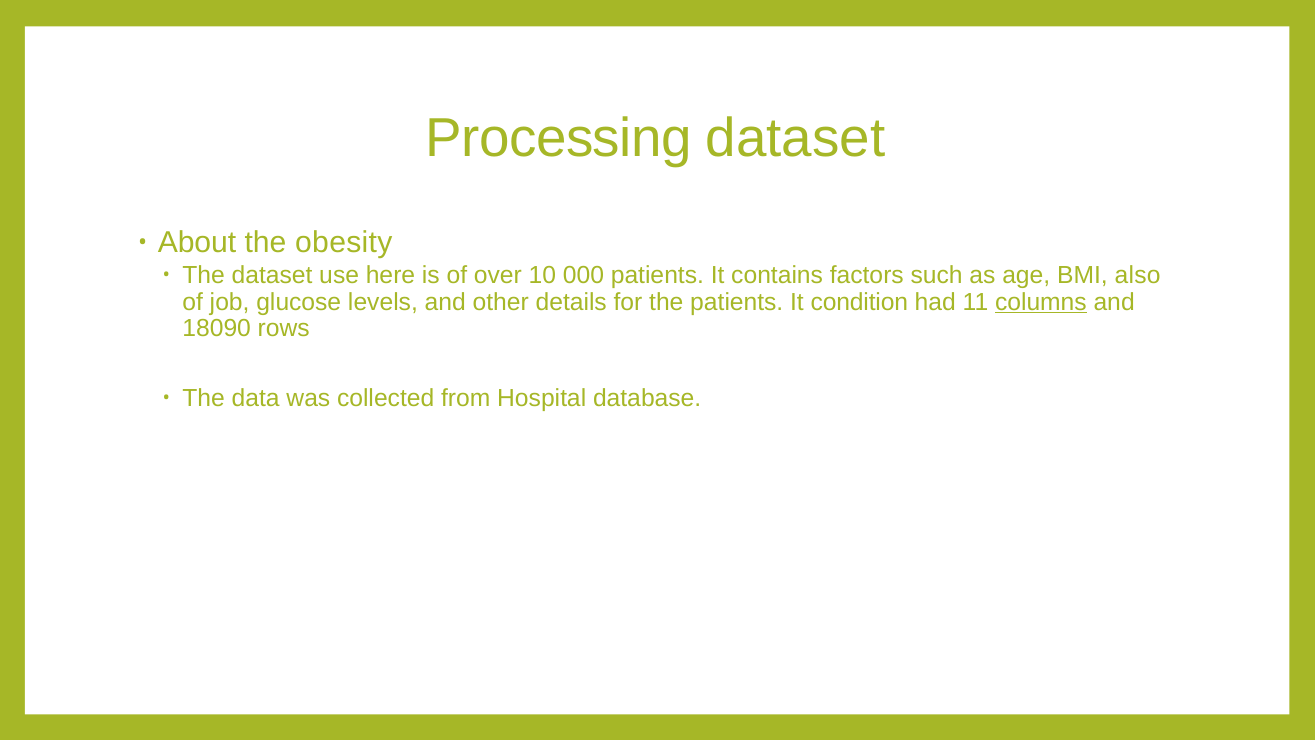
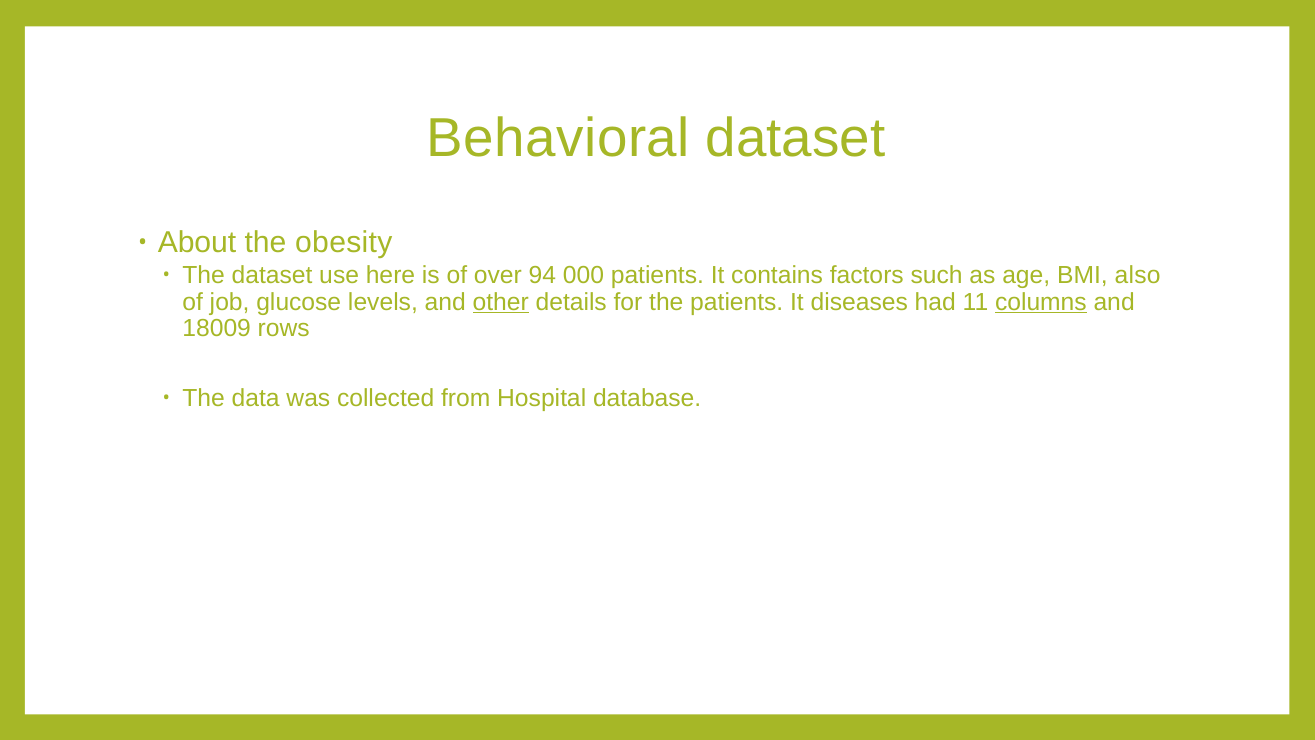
Processing: Processing -> Behavioral
10: 10 -> 94
other underline: none -> present
condition: condition -> diseases
18090: 18090 -> 18009
